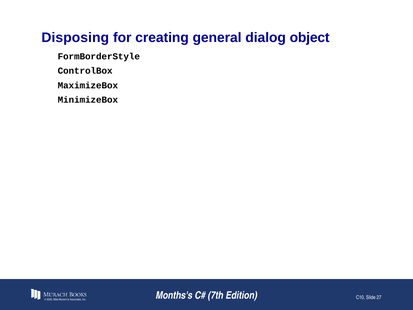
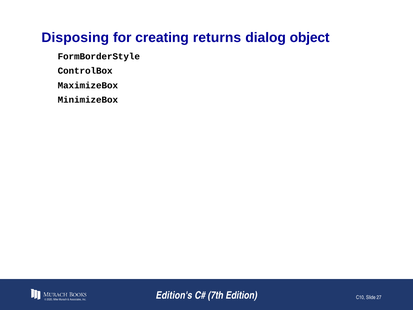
general: general -> returns
Months's: Months's -> Edition's
